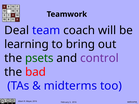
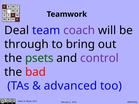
coach colour: black -> purple
learning: learning -> through
midterms: midterms -> advanced
